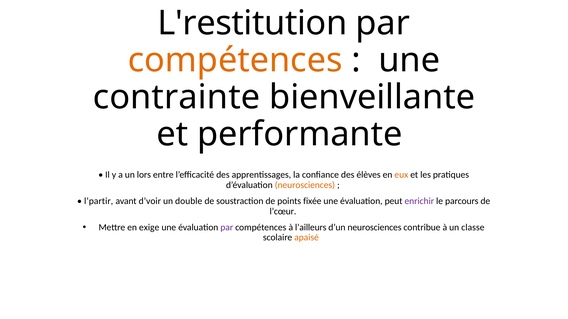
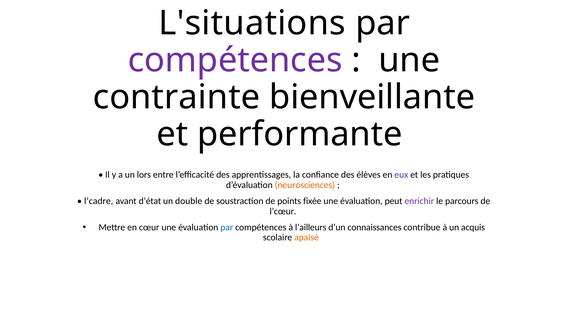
L'restitution: L'restitution -> L'situations
compétences at (235, 60) colour: orange -> purple
eux colour: orange -> purple
l’partir: l’partir -> l’cadre
d’voir: d’voir -> d’état
exige: exige -> cœur
par at (227, 228) colour: purple -> blue
d’un neurosciences: neurosciences -> connaissances
classe: classe -> acquis
